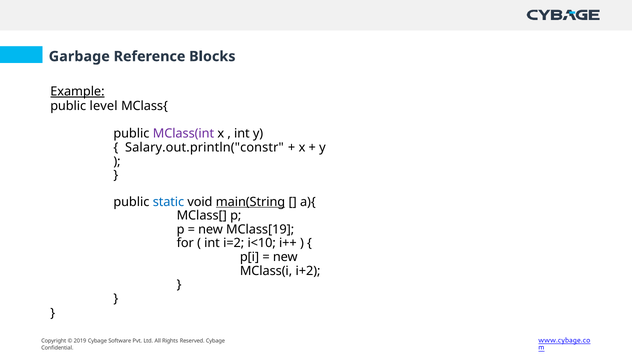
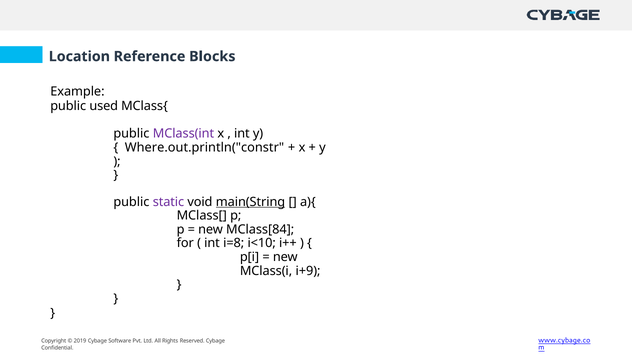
Garbage: Garbage -> Location
Example underline: present -> none
level: level -> used
Salary.out.println("constr: Salary.out.println("constr -> Where.out.println("constr
static colour: blue -> purple
MClass[19: MClass[19 -> MClass[84
i=2: i=2 -> i=8
i+2: i+2 -> i+9
